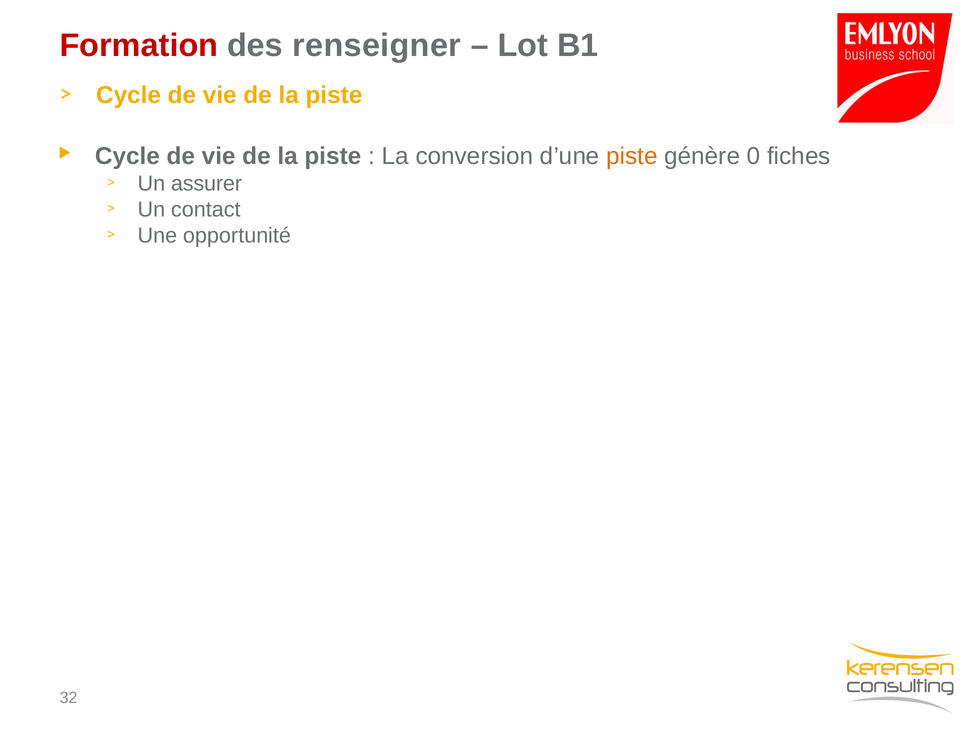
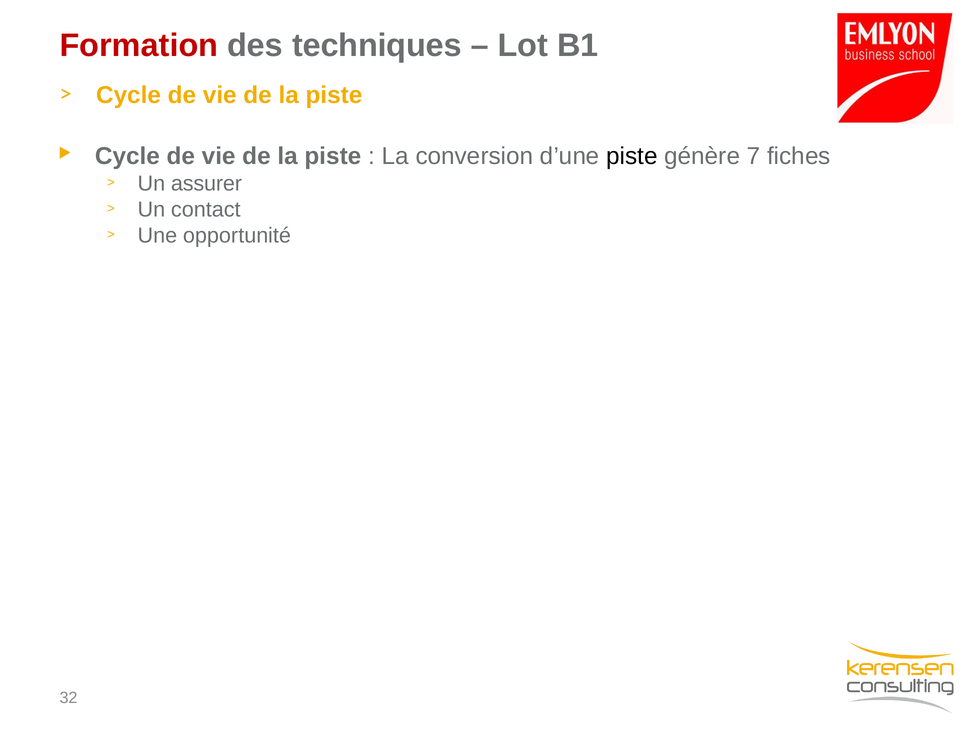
renseigner: renseigner -> techniques
piste at (632, 156) colour: orange -> black
0: 0 -> 7
